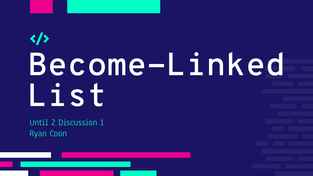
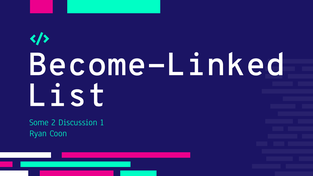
Until: Until -> Some
